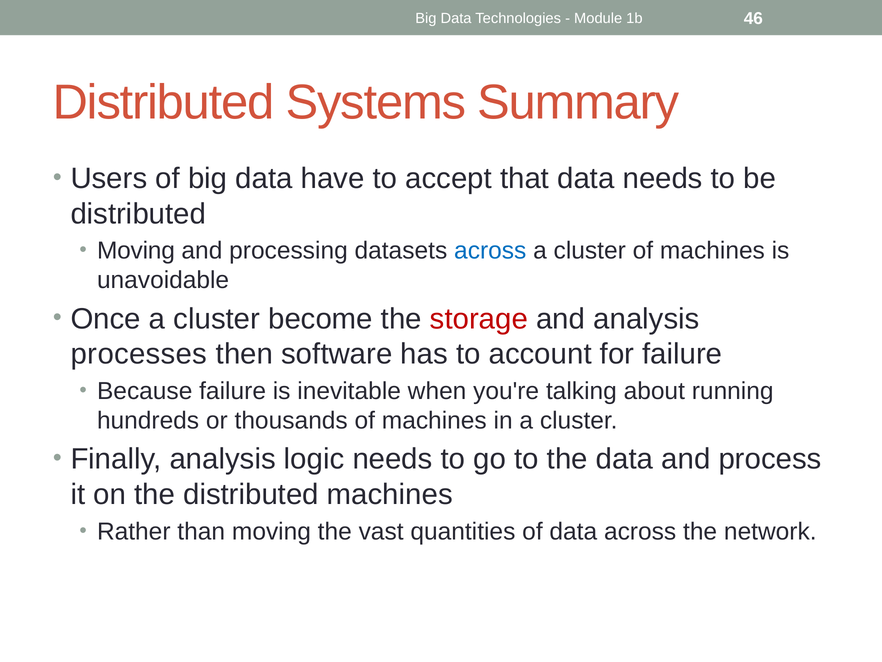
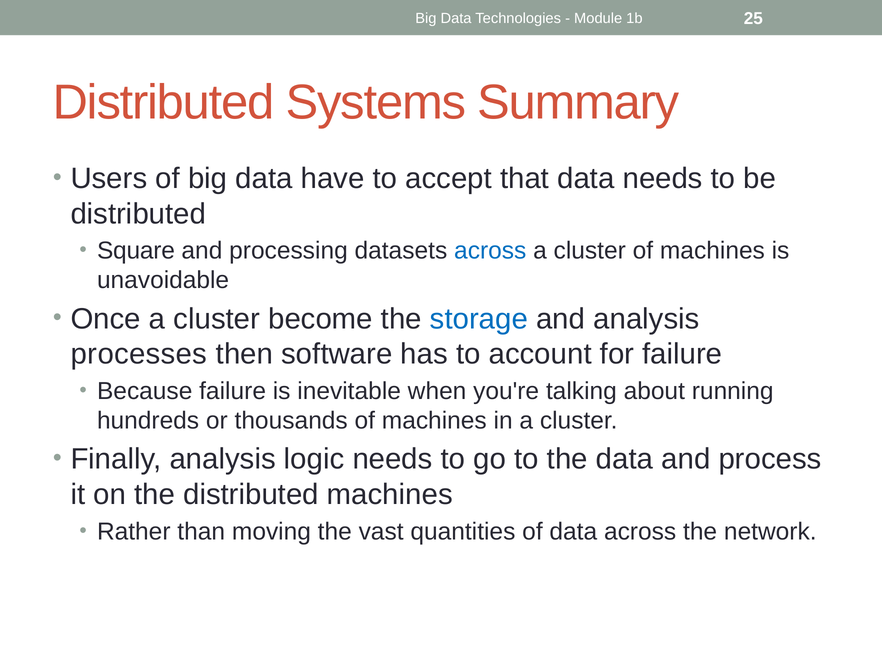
46: 46 -> 25
Moving at (136, 251): Moving -> Square
storage colour: red -> blue
